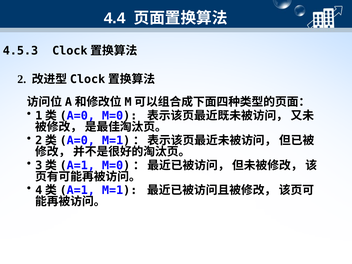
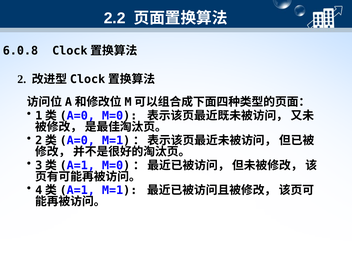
4.4: 4.4 -> 2.2
4.5.3: 4.5.3 -> 6.0.8
